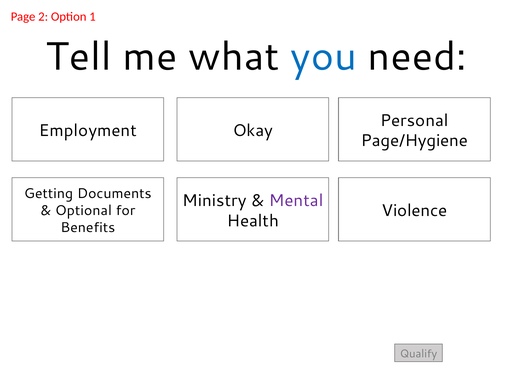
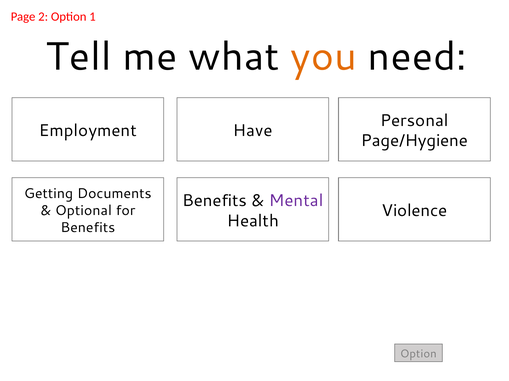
you colour: blue -> orange
Okay: Okay -> Have
Ministry at (214, 201): Ministry -> Benefits
Qualify at (419, 354): Qualify -> Option
